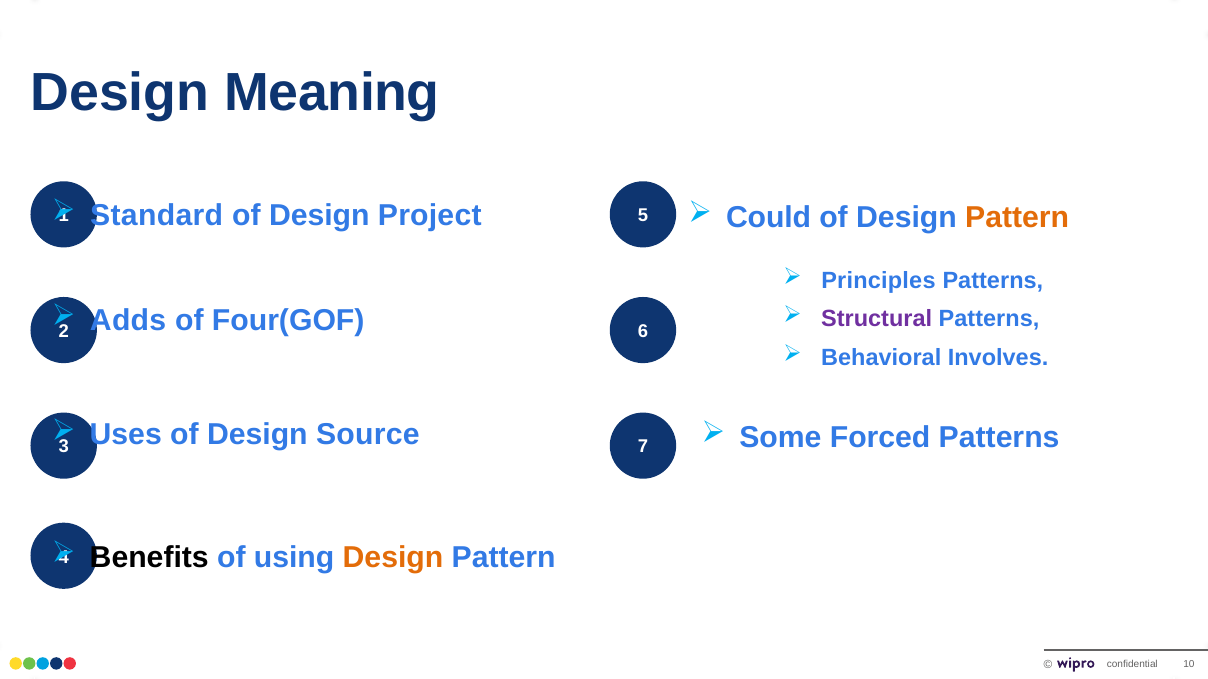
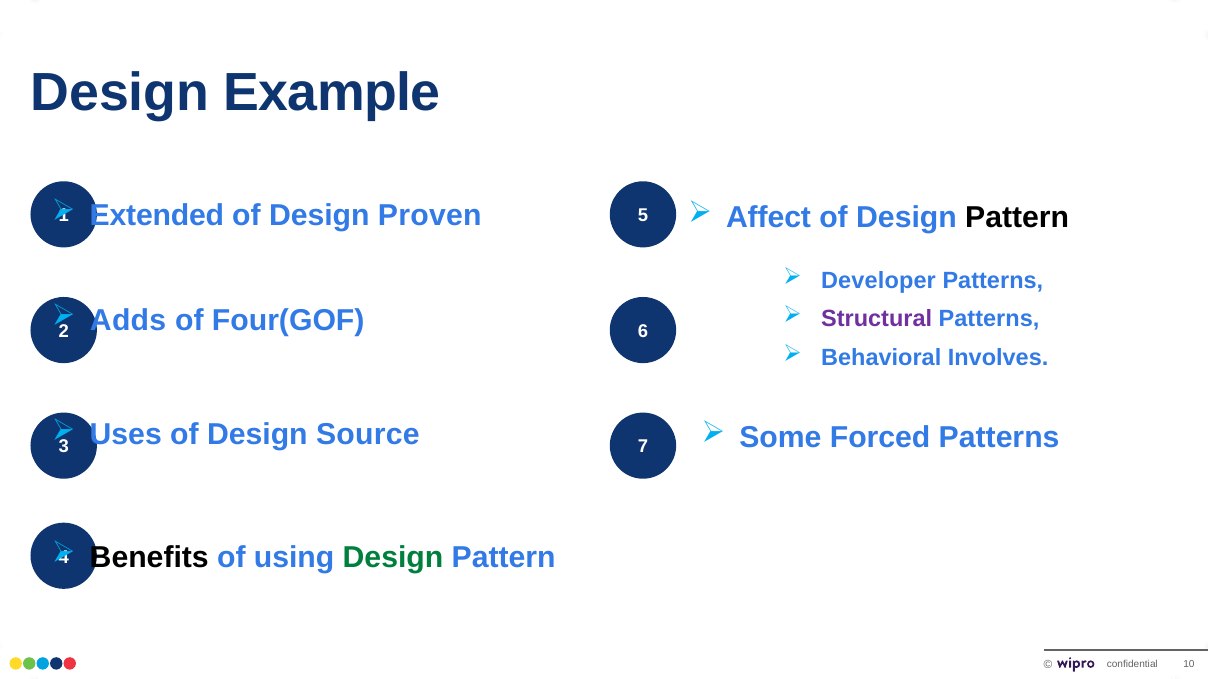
Meaning: Meaning -> Example
Standard: Standard -> Extended
Project: Project -> Proven
Could: Could -> Affect
Pattern at (1017, 218) colour: orange -> black
Principles: Principles -> Developer
Design at (393, 558) colour: orange -> green
